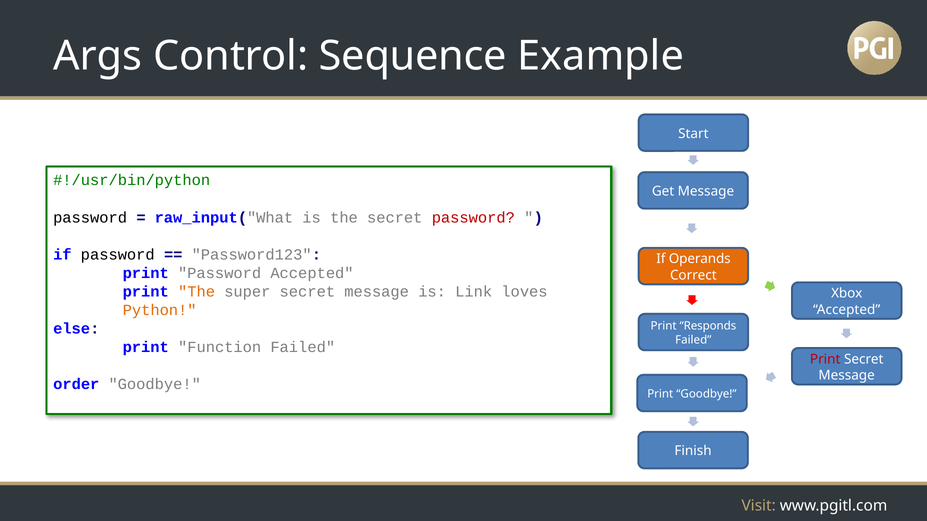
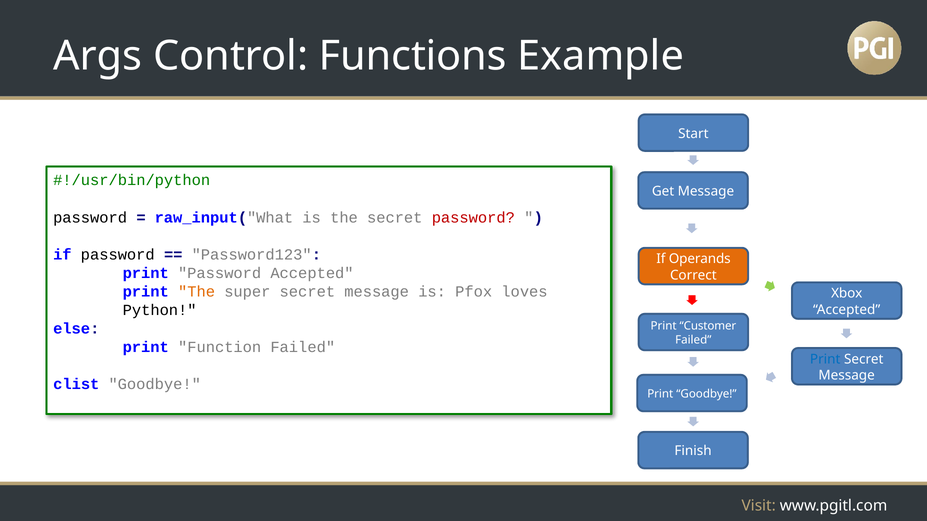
Sequence: Sequence -> Functions
Link: Link -> Pfox
Python colour: orange -> black
Responds: Responds -> Customer
Print at (825, 359) colour: red -> blue
order: order -> clist
